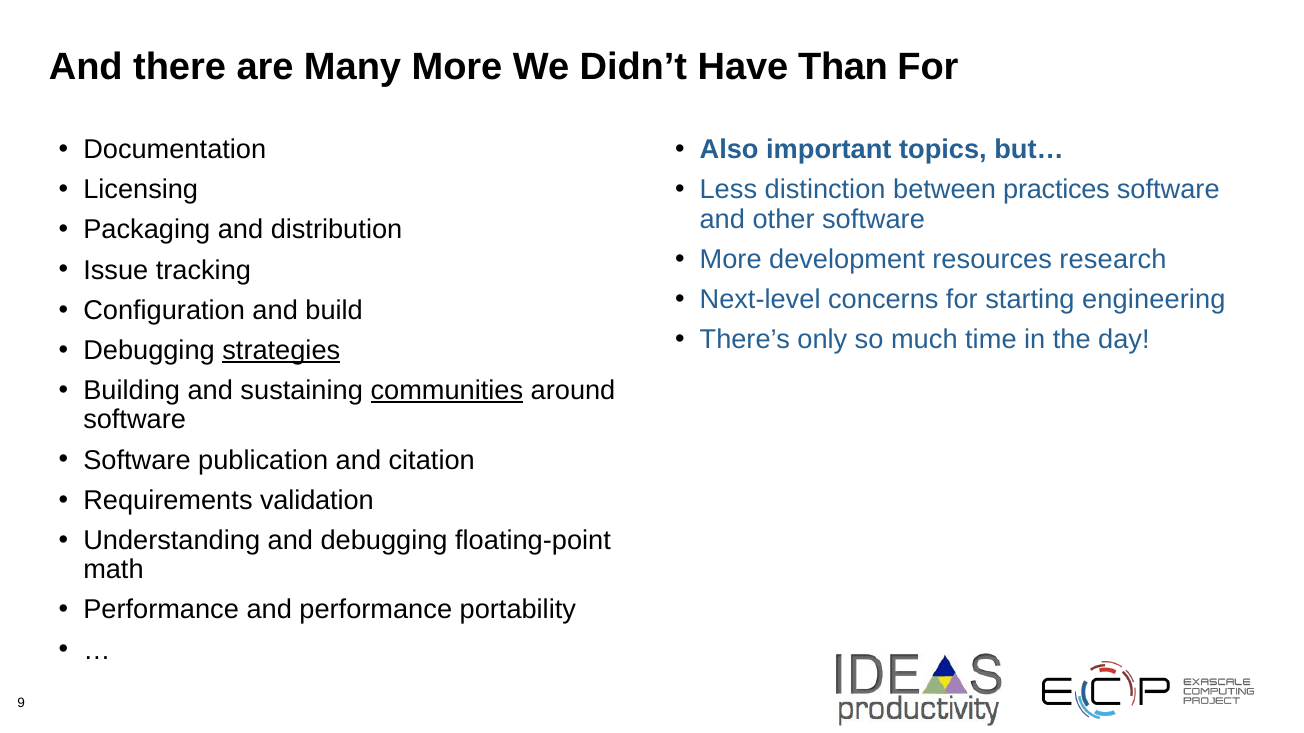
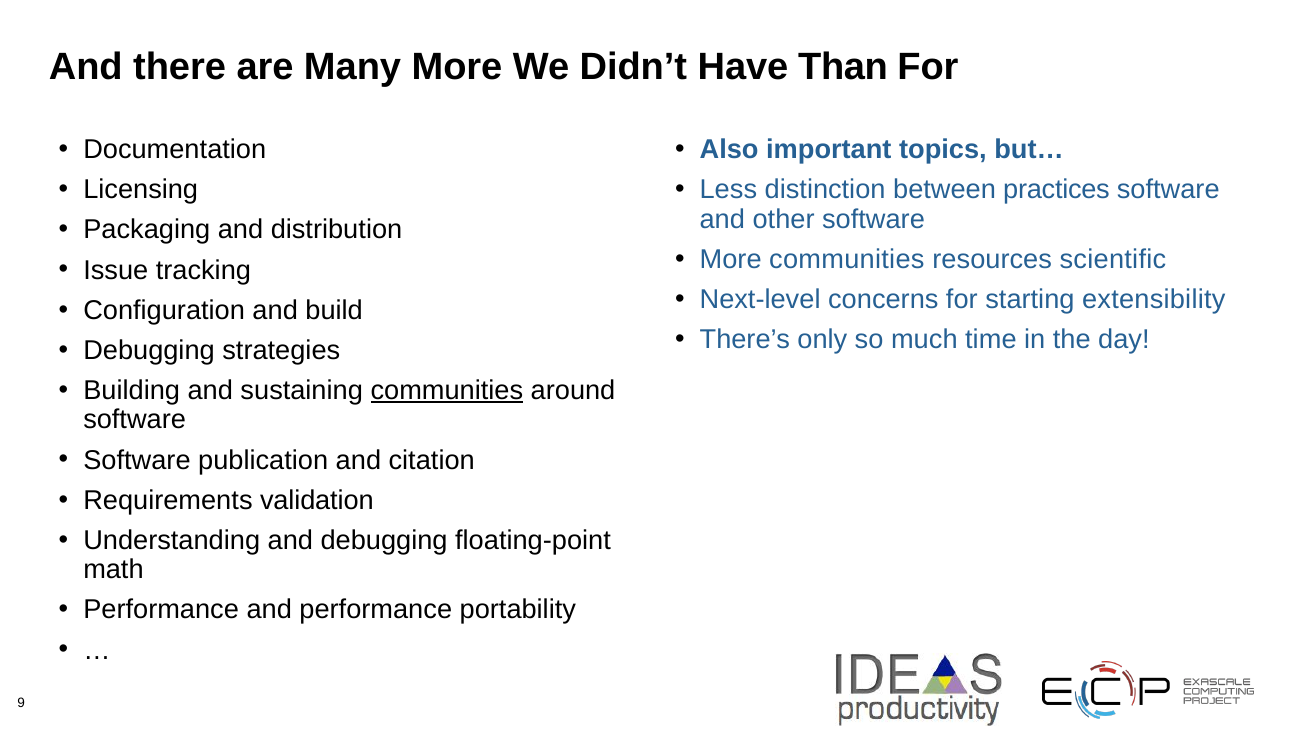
More development: development -> communities
research: research -> scientific
engineering: engineering -> extensibility
strategies underline: present -> none
